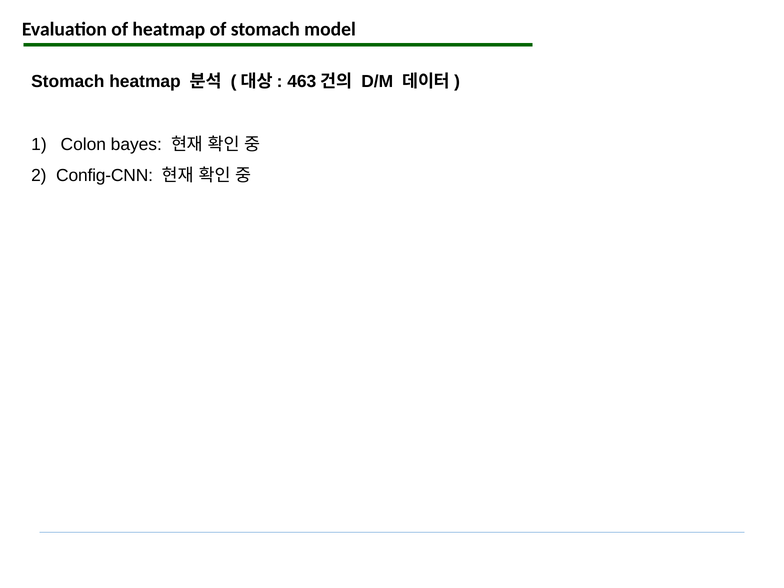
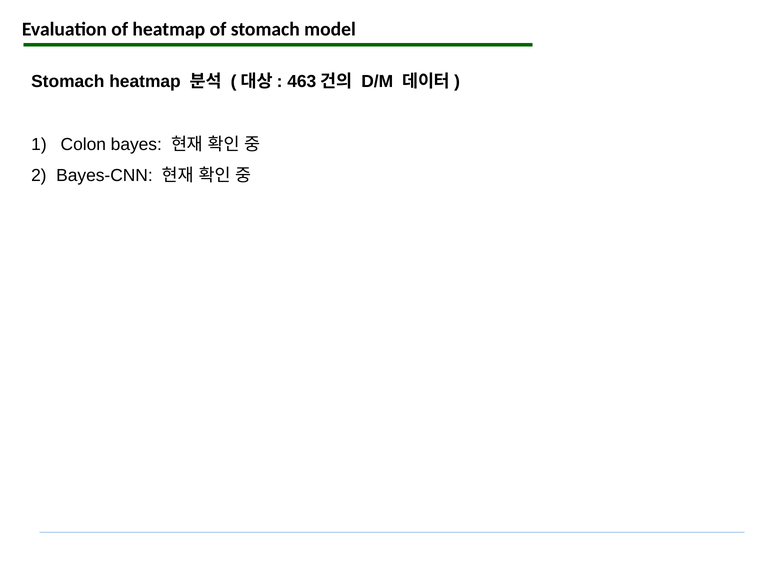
Config-CNN: Config-CNN -> Bayes-CNN
